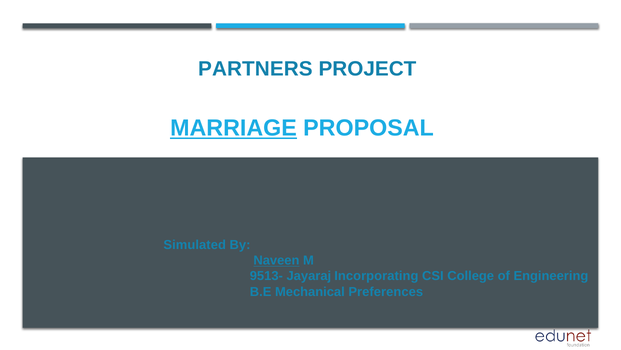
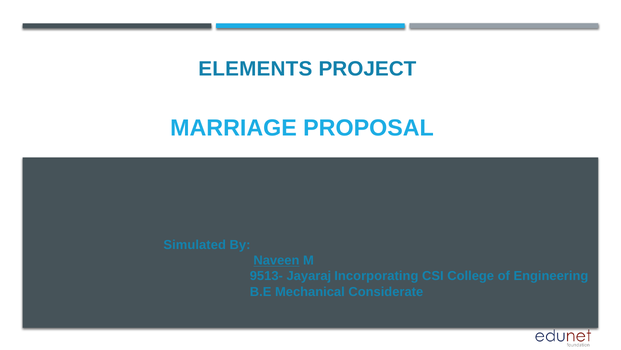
PARTNERS: PARTNERS -> ELEMENTS
MARRIAGE underline: present -> none
Preferences: Preferences -> Considerate
